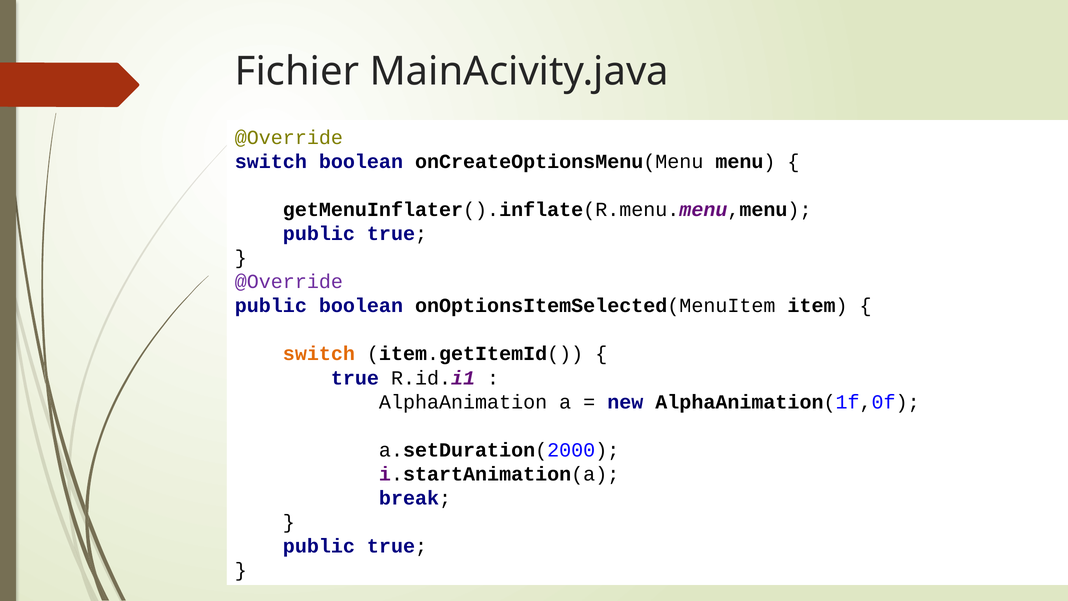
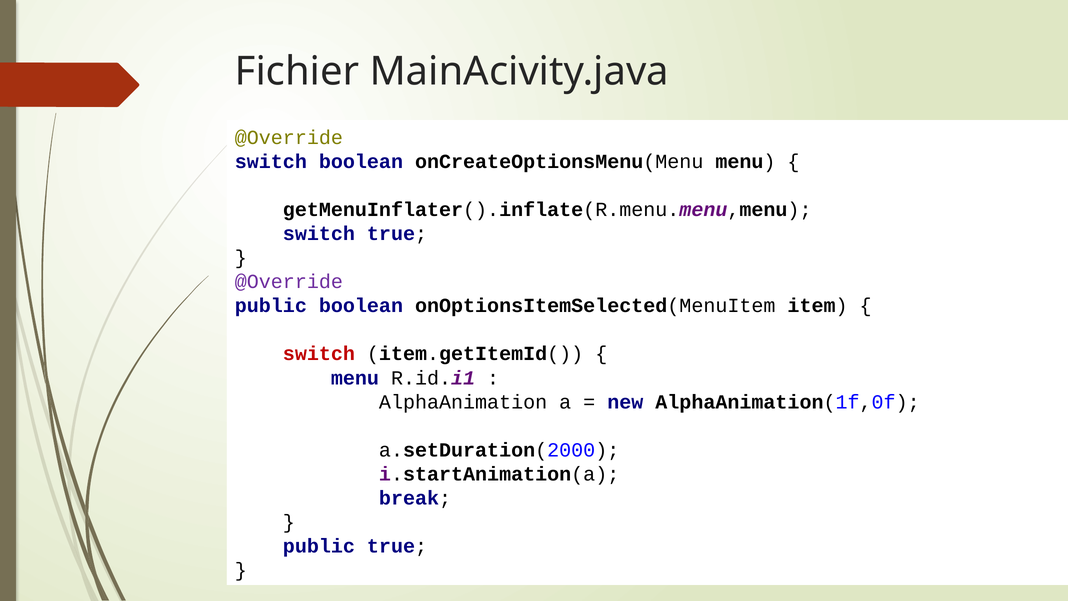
public at (319, 234): public -> switch
switch at (319, 354) colour: orange -> red
true at (355, 378): true -> menu
